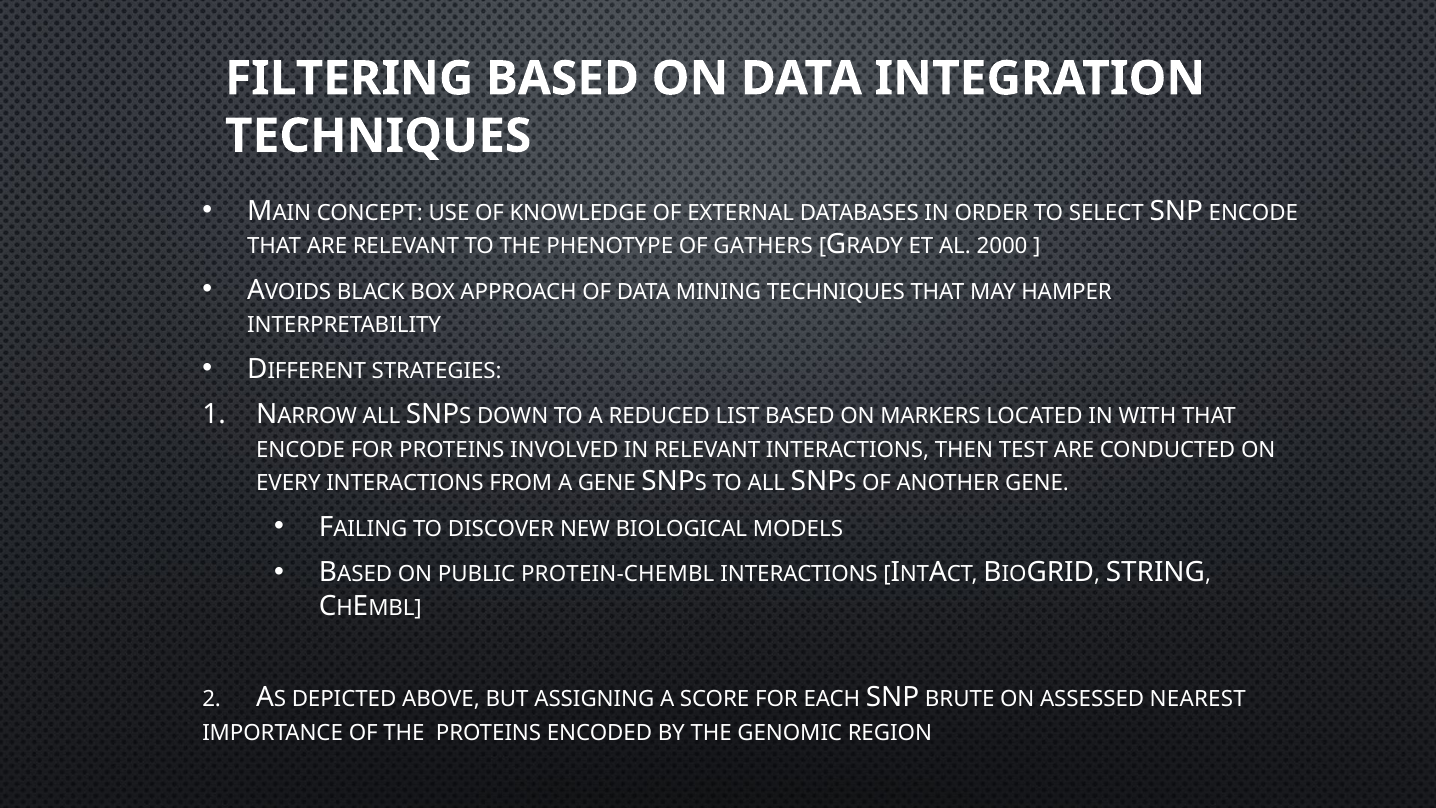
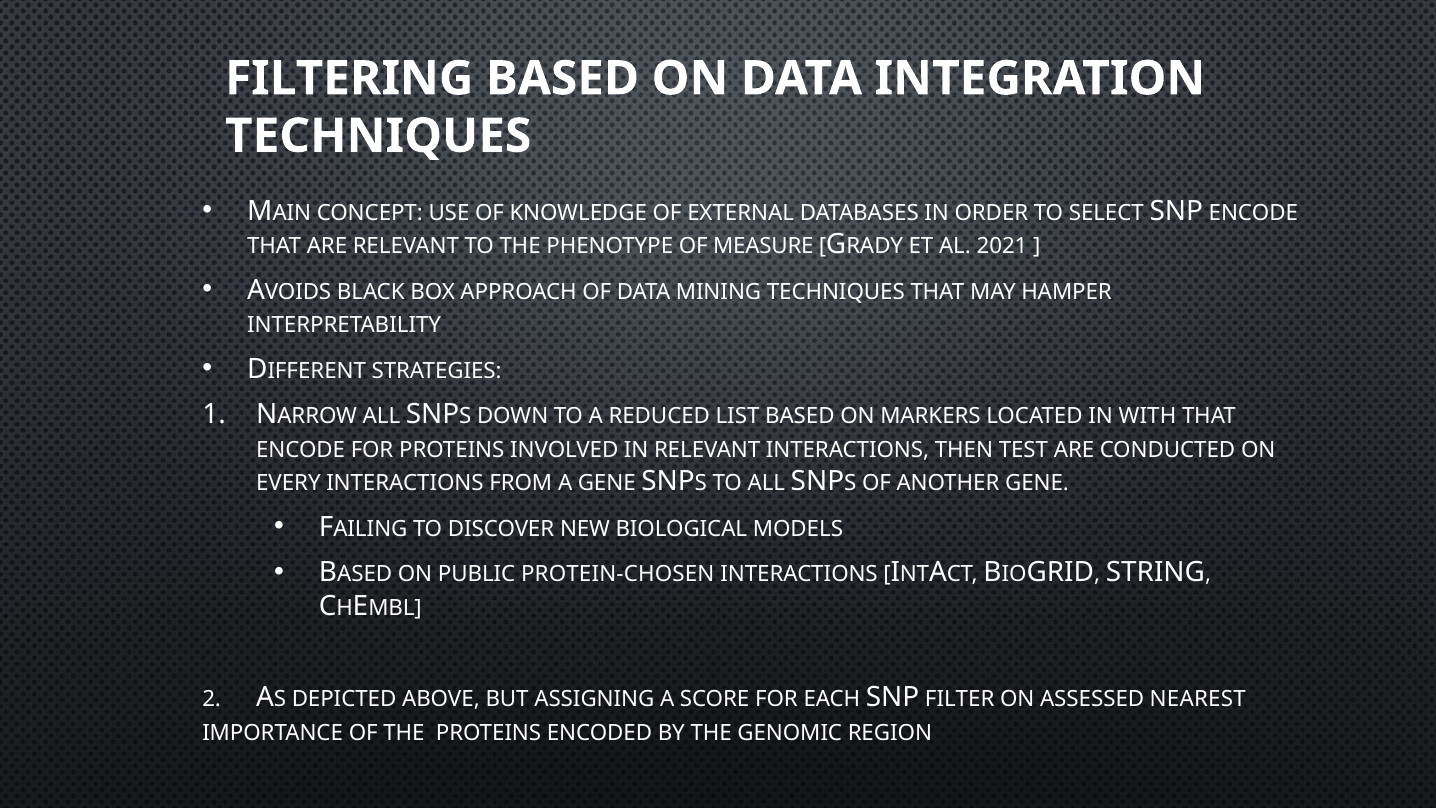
GATHERS: GATHERS -> MEASURE
2000: 2000 -> 2021
PROTEIN-CHEMBL: PROTEIN-CHEMBL -> PROTEIN-CHOSEN
BRUTE: BRUTE -> FILTER
